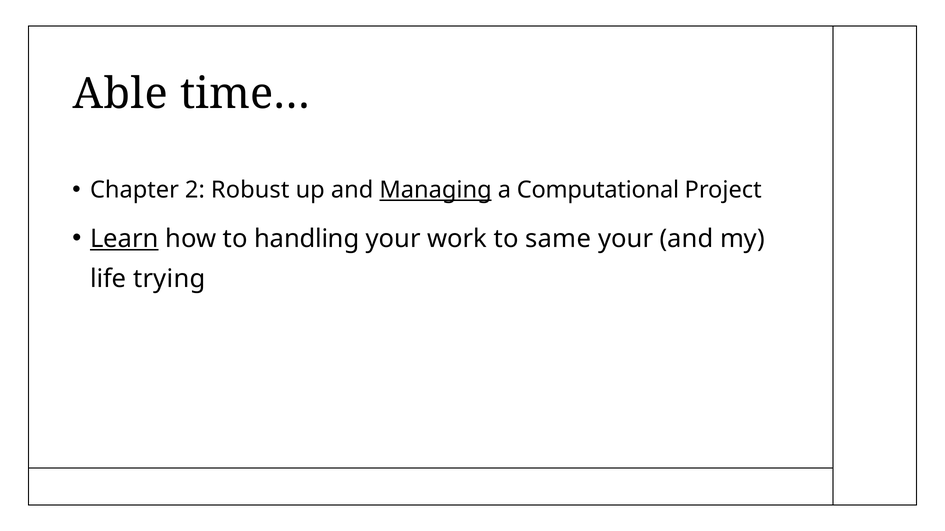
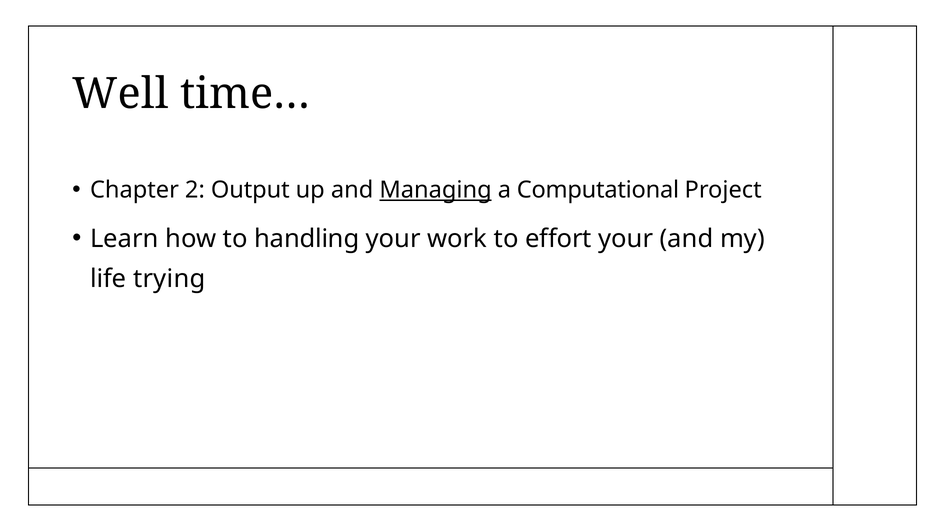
Able: Able -> Well
Robust: Robust -> Output
Learn underline: present -> none
same: same -> effort
